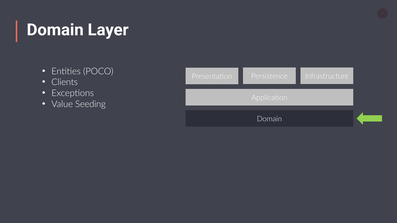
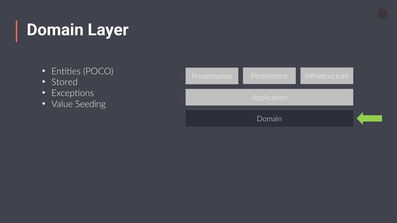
Clients: Clients -> Stored
